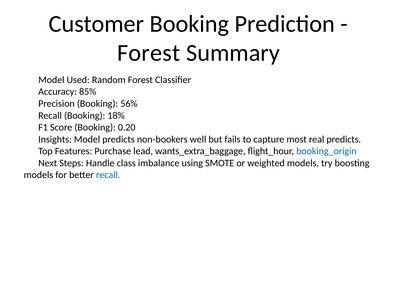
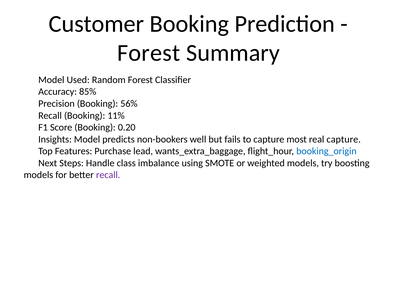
18%: 18% -> 11%
real predicts: predicts -> capture
recall colour: blue -> purple
